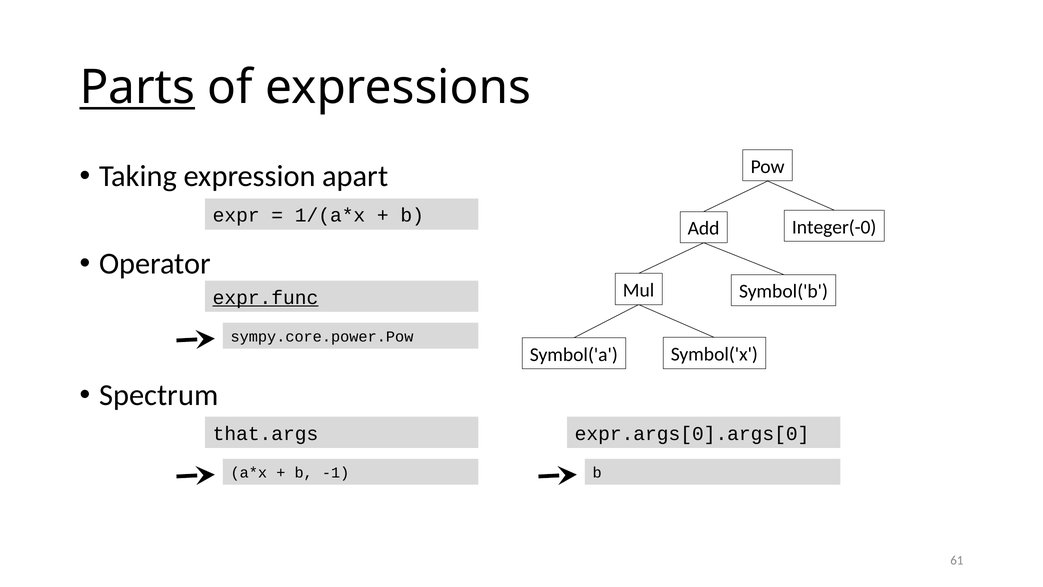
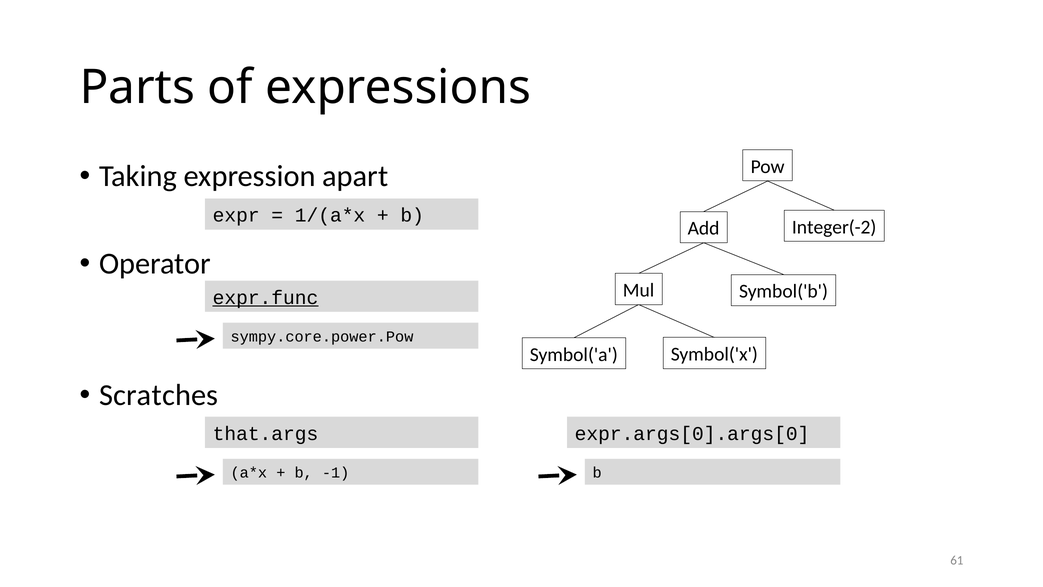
Parts underline: present -> none
Integer(-0: Integer(-0 -> Integer(-2
Spectrum: Spectrum -> Scratches
